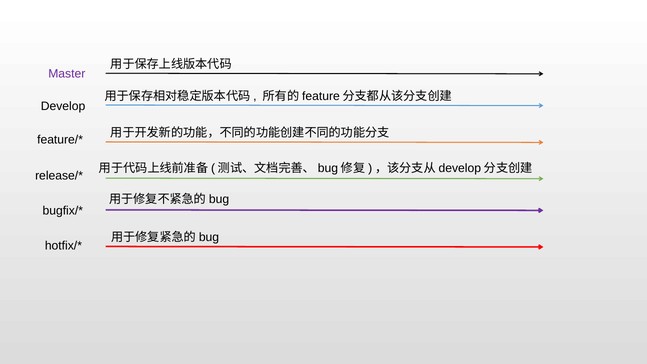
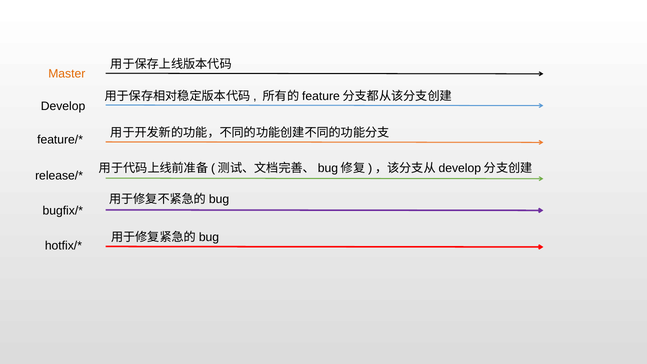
Master colour: purple -> orange
